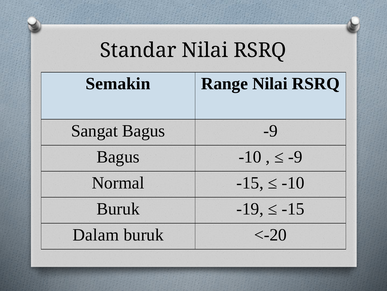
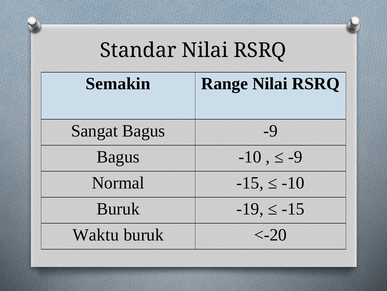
Dalam: Dalam -> Waktu
